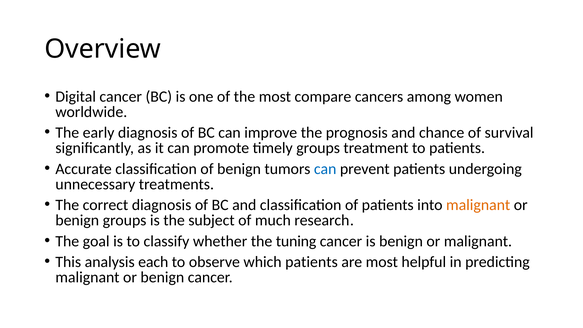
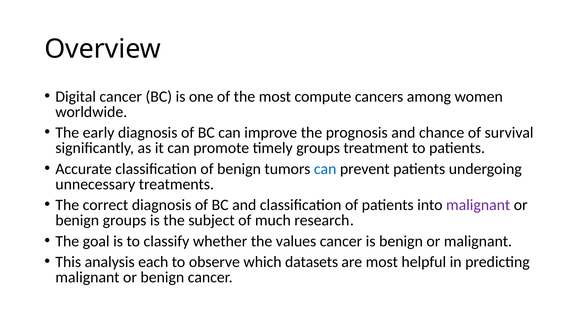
compare: compare -> compute
malignant at (478, 205) colour: orange -> purple
tuning: tuning -> values
which patients: patients -> datasets
